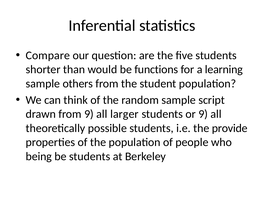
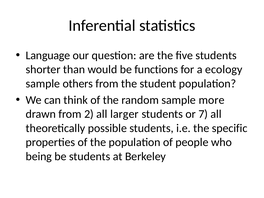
Compare: Compare -> Language
learning: learning -> ecology
script: script -> more
from 9: 9 -> 2
or 9: 9 -> 7
provide: provide -> specific
